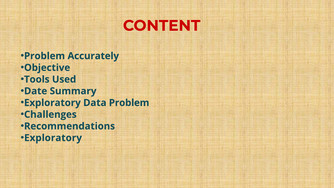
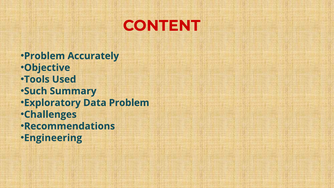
Date: Date -> Such
Exploratory at (53, 138): Exploratory -> Engineering
